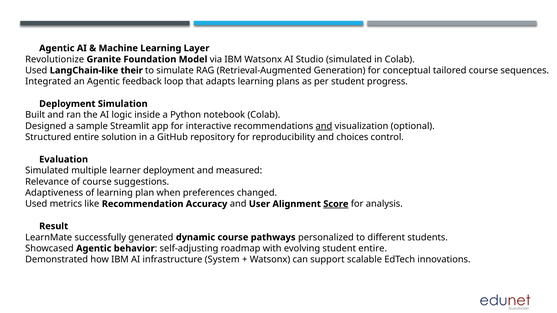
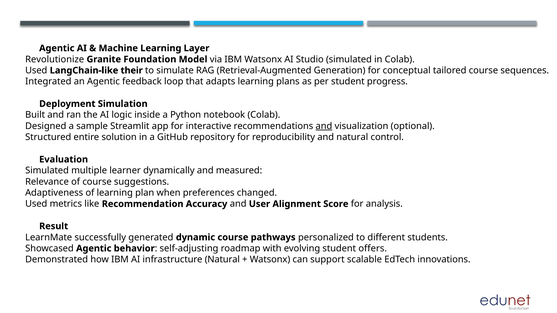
and choices: choices -> natural
learner deployment: deployment -> dynamically
Score underline: present -> none
student entire: entire -> offers
infrastructure System: System -> Natural
